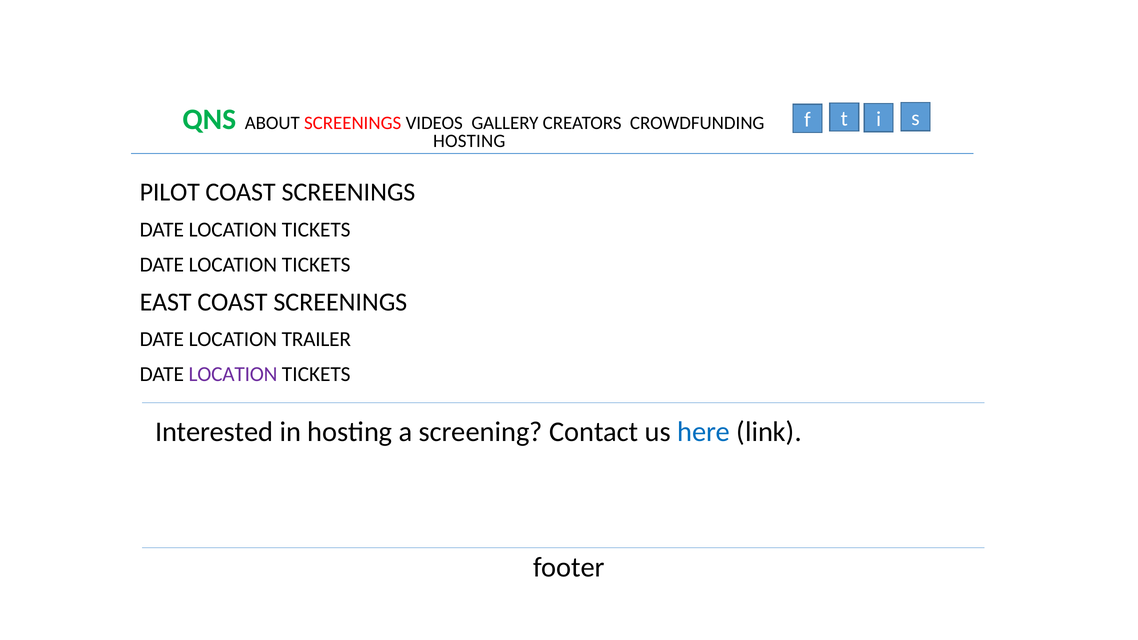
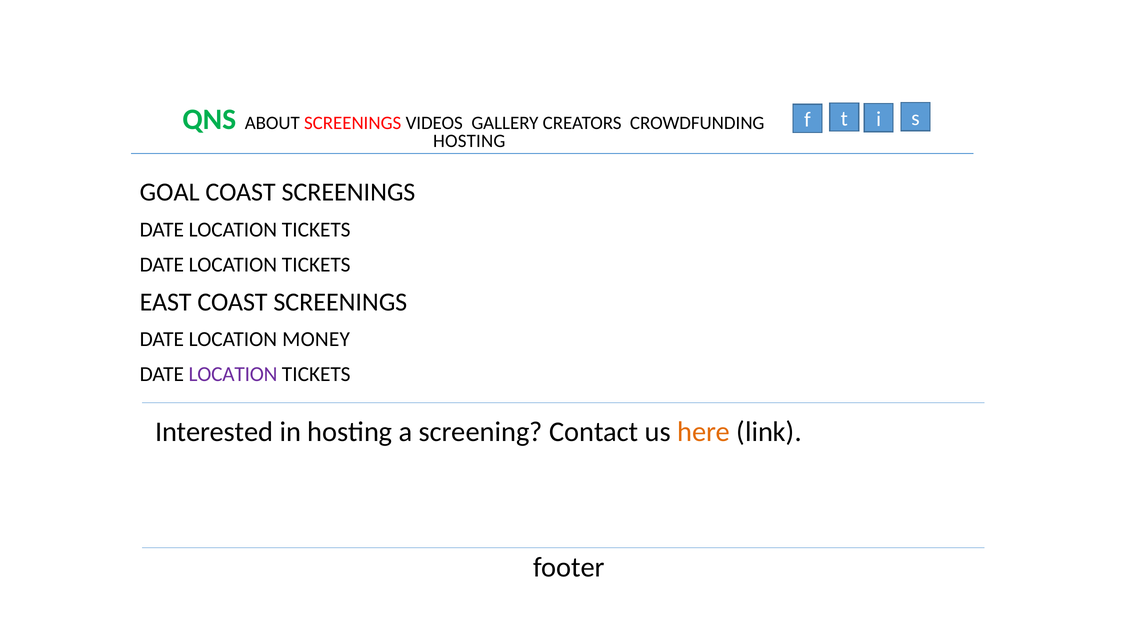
PILOT: PILOT -> GOAL
TRAILER: TRAILER -> MONEY
here colour: blue -> orange
